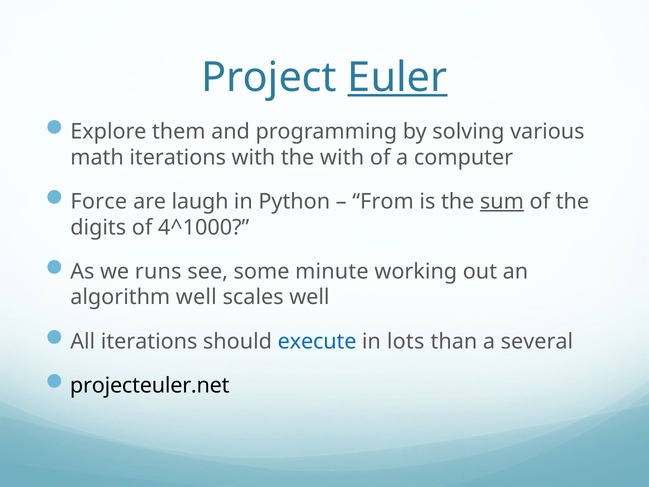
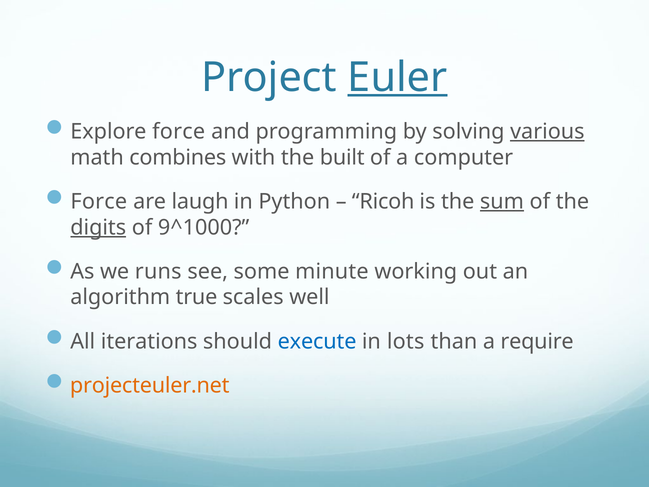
Explore them: them -> force
various underline: none -> present
math iterations: iterations -> combines
the with: with -> built
From: From -> Ricoh
digits underline: none -> present
4^1000: 4^1000 -> 9^1000
algorithm well: well -> true
several: several -> require
projecteuler.net colour: black -> orange
